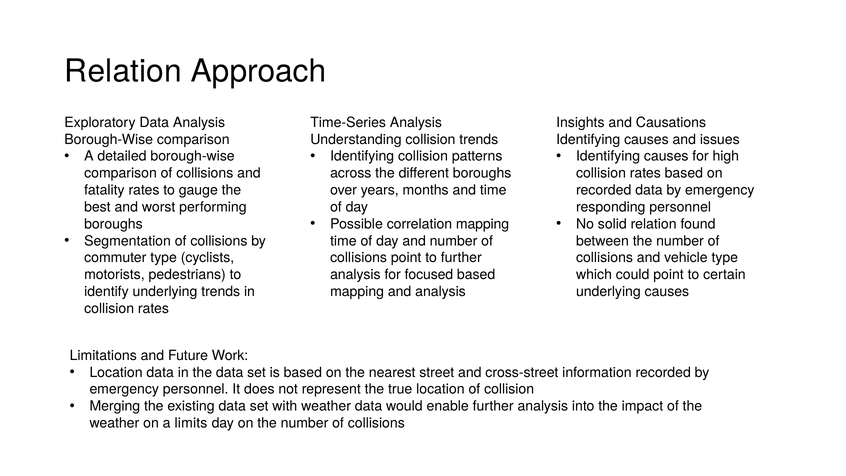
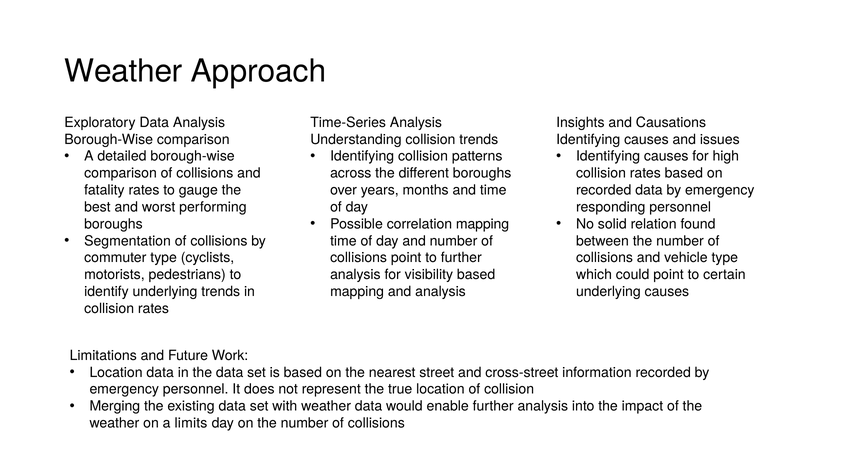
Relation at (123, 71): Relation -> Weather
focused: focused -> visibility
